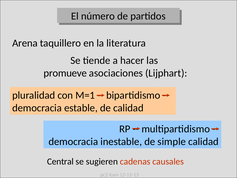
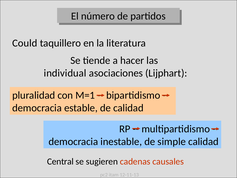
Arena: Arena -> Could
promueve: promueve -> individual
